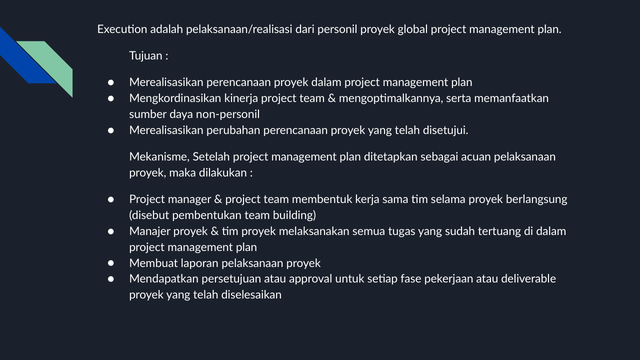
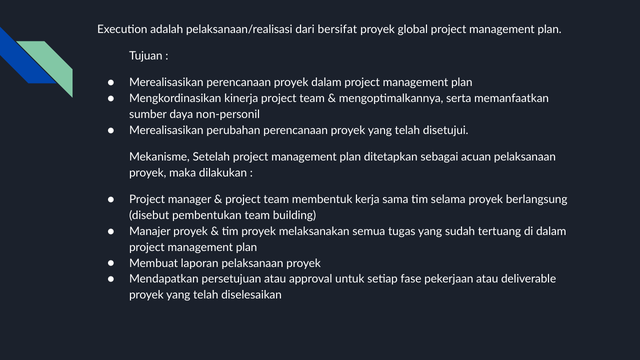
personil: personil -> bersifat
